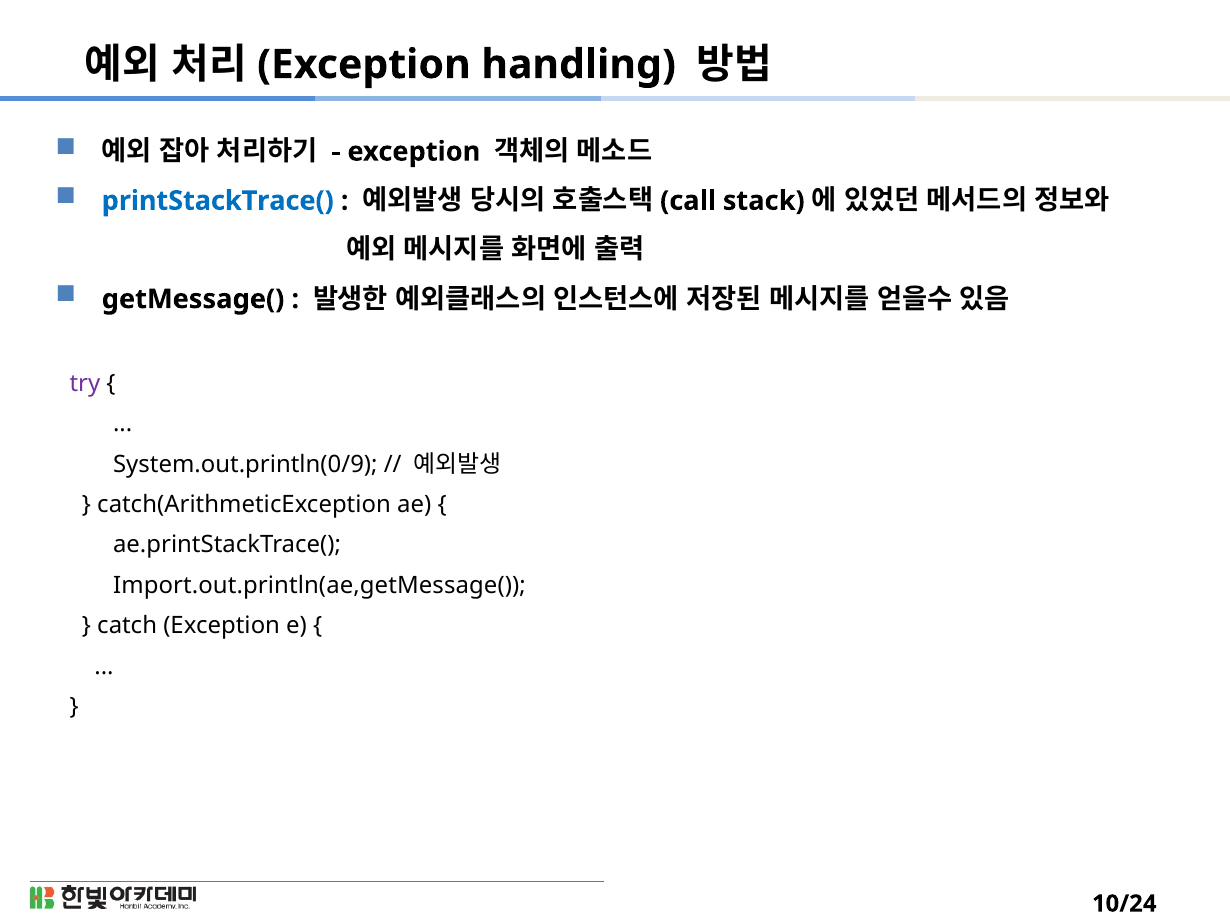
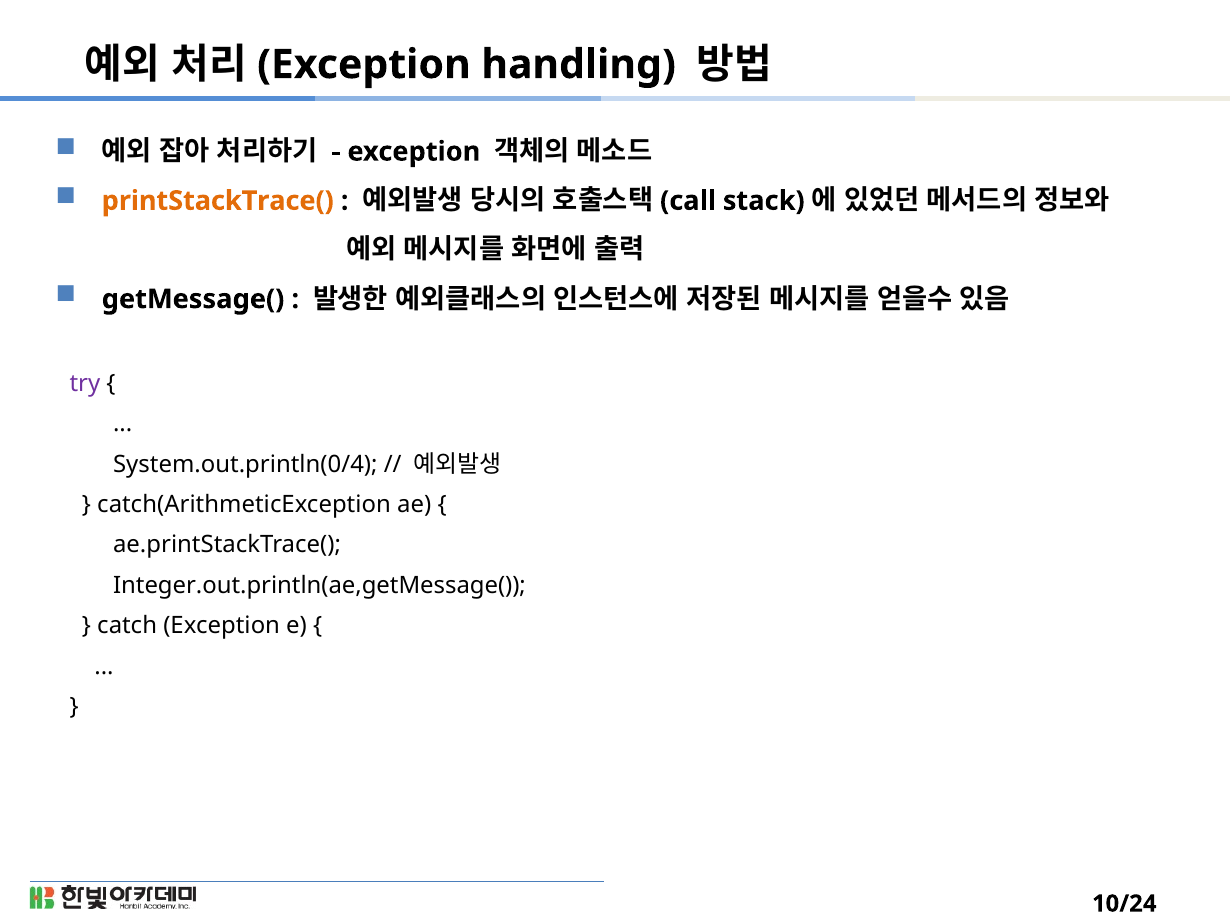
printStackTrace( colour: blue -> orange
System.out.println(0/9: System.out.println(0/9 -> System.out.println(0/4
Import.out.println(ae,getMessage(: Import.out.println(ae,getMessage( -> Integer.out.println(ae,getMessage(
